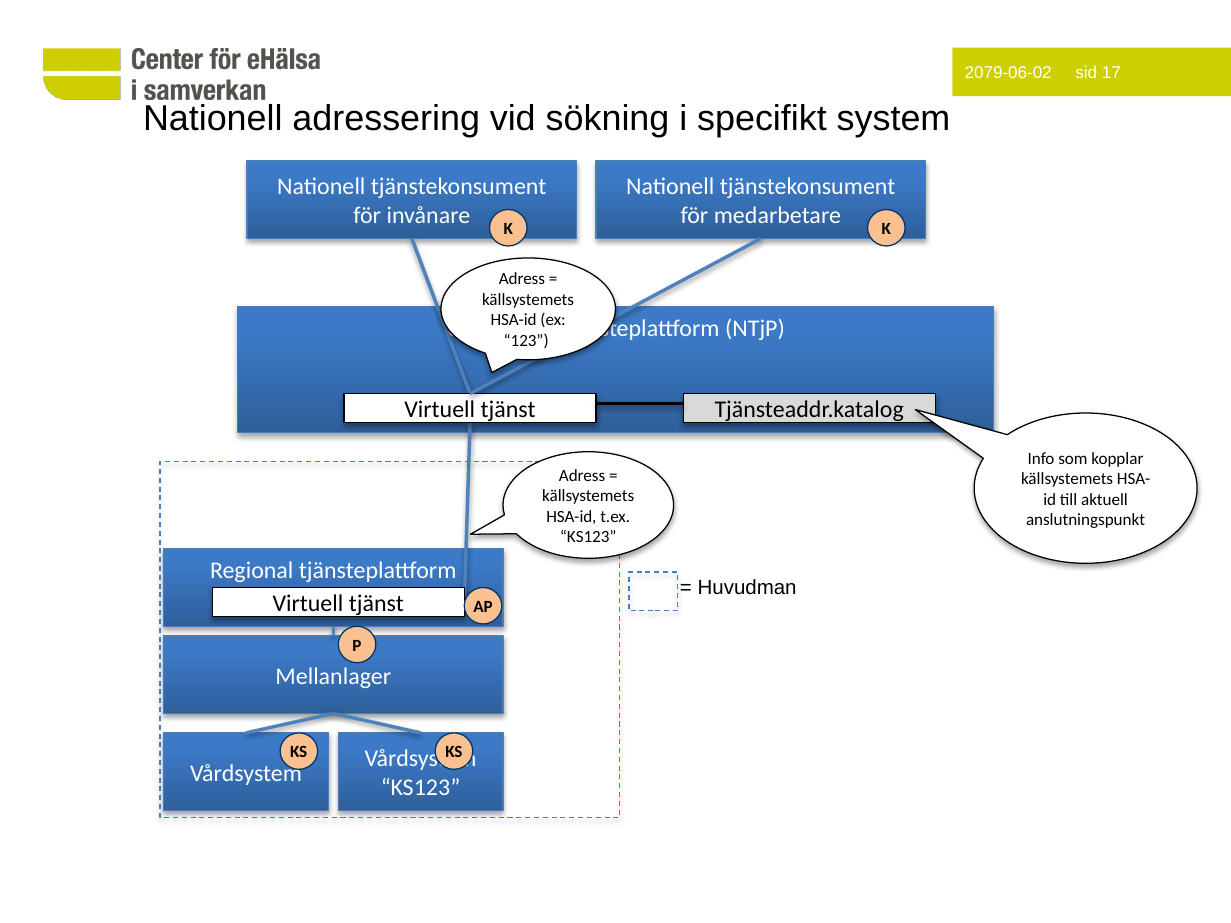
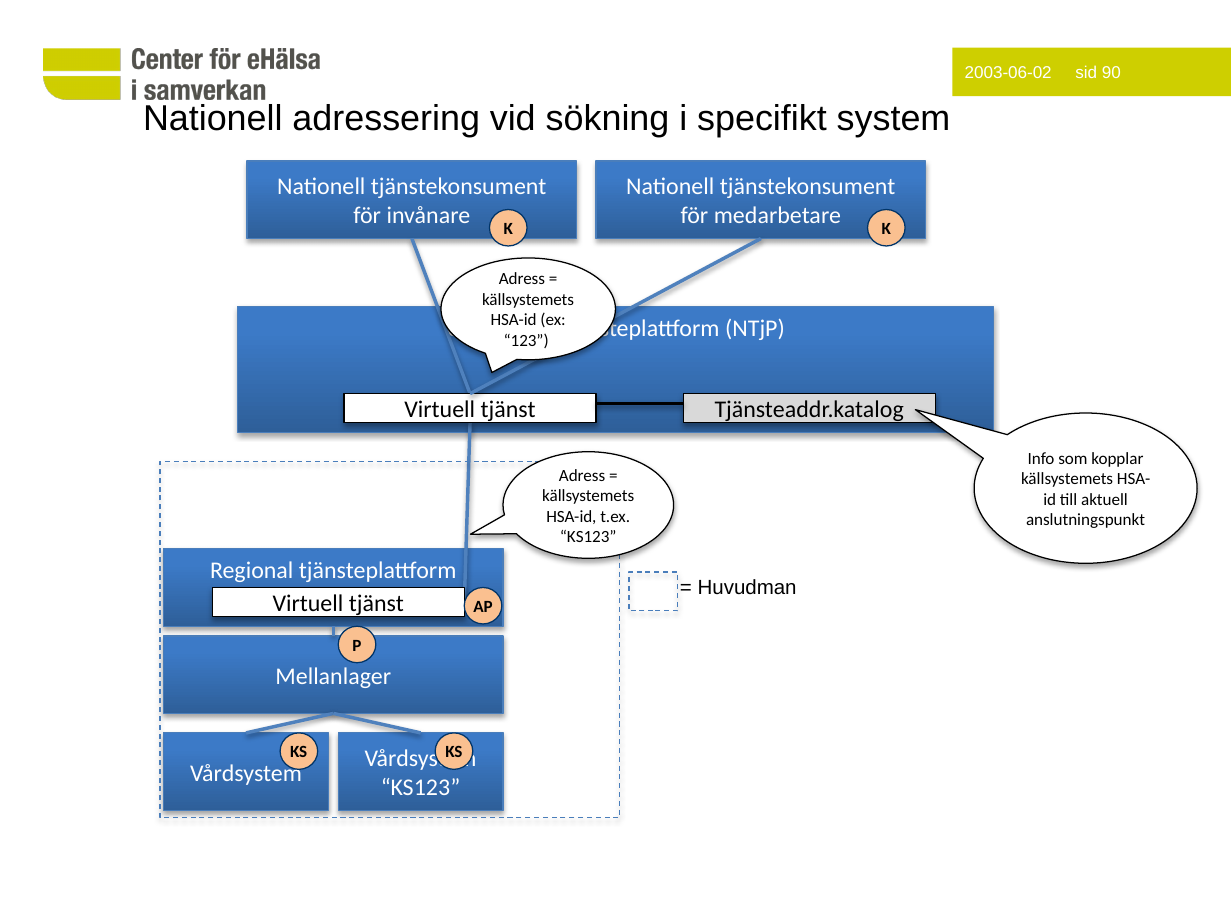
2079-06-02: 2079-06-02 -> 2003-06-02
17: 17 -> 90
